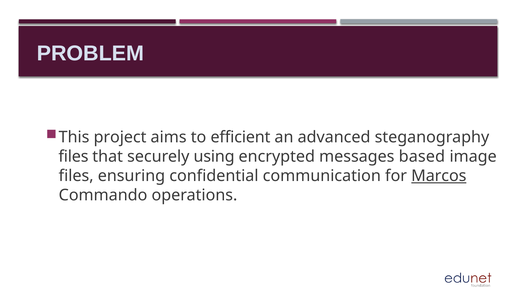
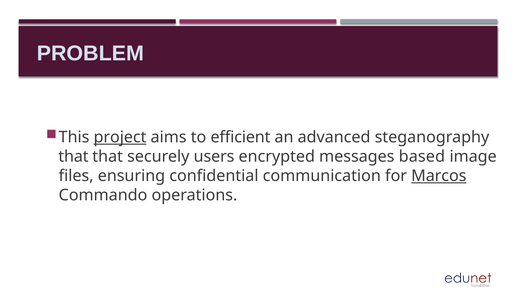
project underline: none -> present
files at (73, 157): files -> that
using: using -> users
